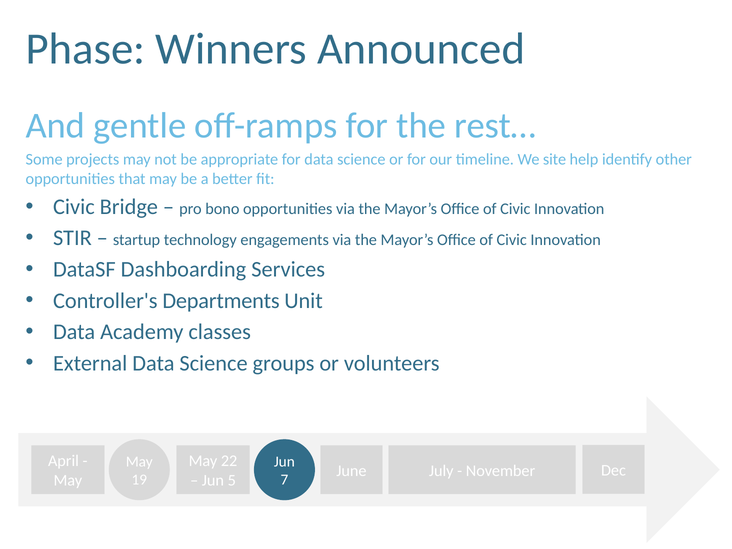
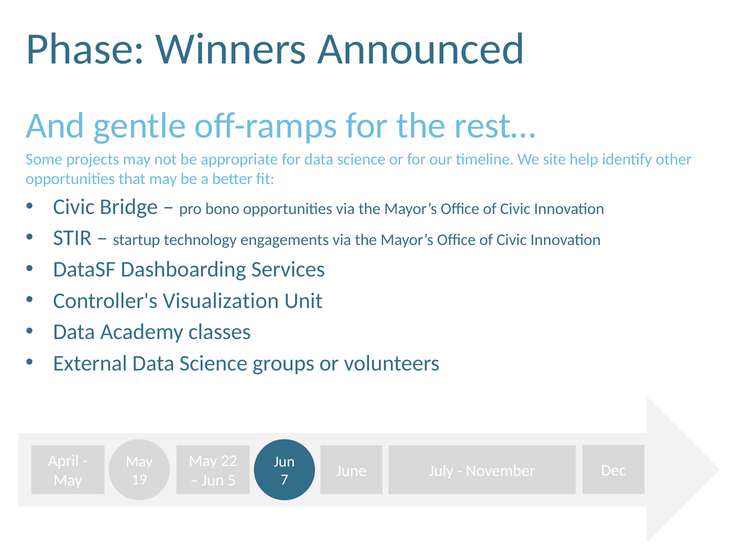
Departments: Departments -> Visualization
